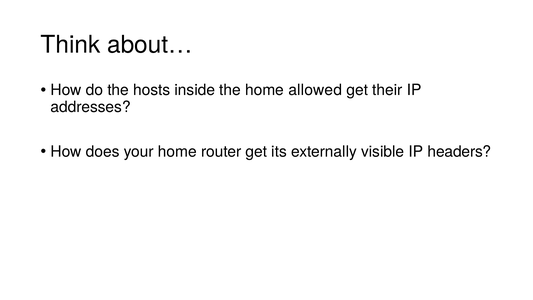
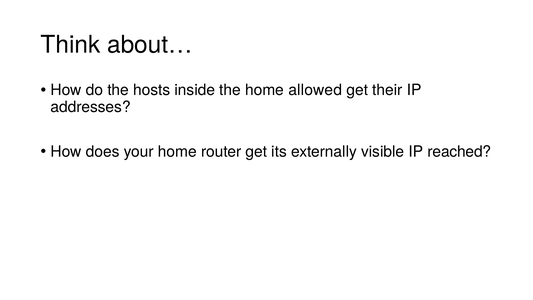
headers: headers -> reached
